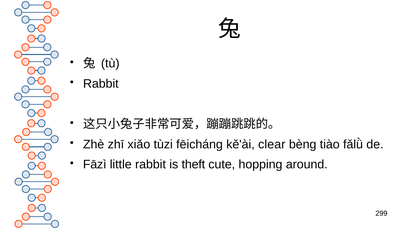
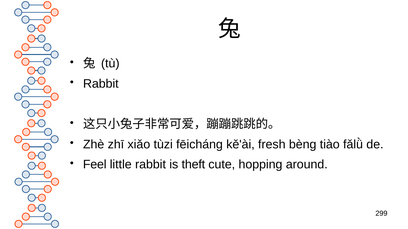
clear: clear -> fresh
Fāzì: Fāzì -> Feel
